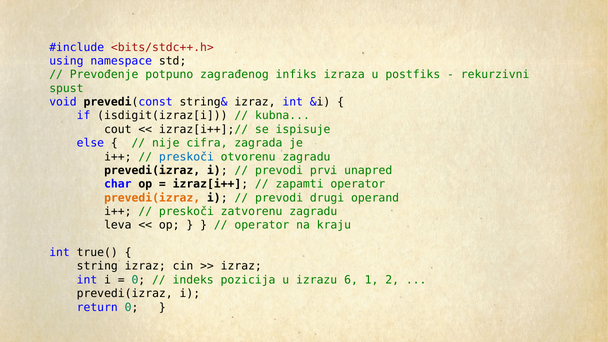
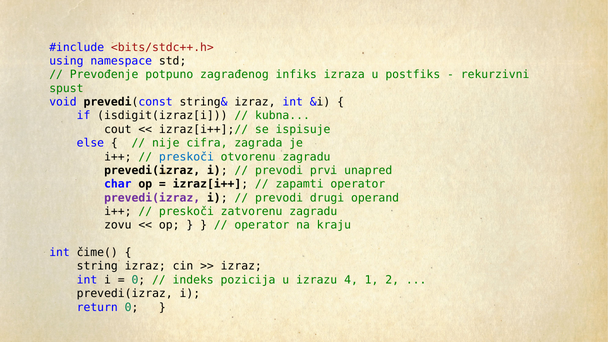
prevedi(izraz at (152, 198) colour: orange -> purple
leva: leva -> zovu
true(: true( -> čime(
6: 6 -> 4
